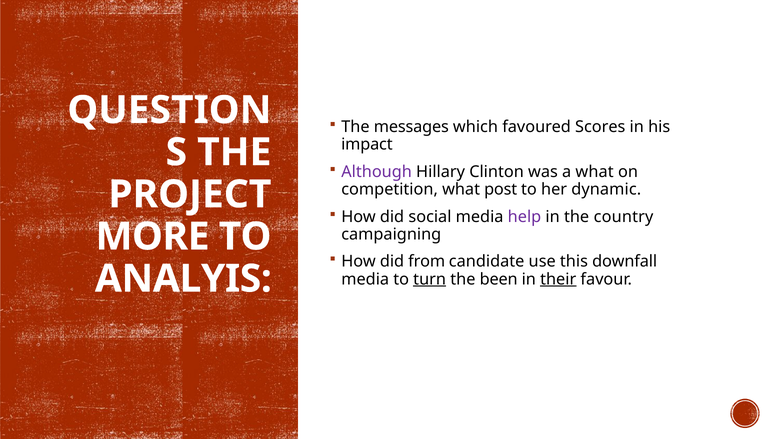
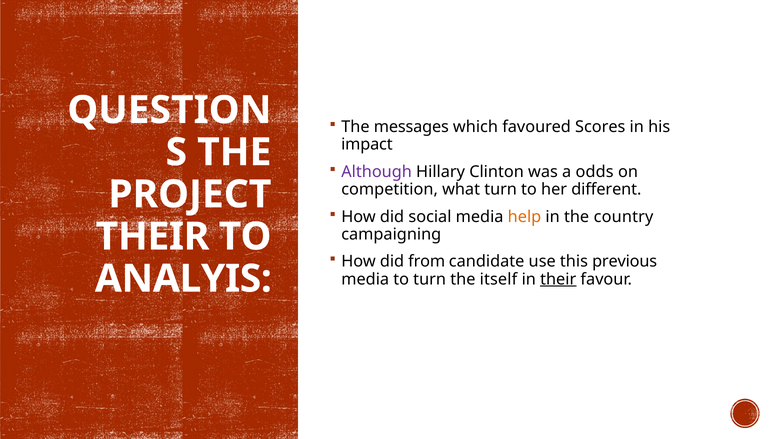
a what: what -> odds
what post: post -> turn
dynamic: dynamic -> different
help colour: purple -> orange
MORE at (153, 237): MORE -> THEIR
downfall: downfall -> previous
turn at (430, 279) underline: present -> none
been: been -> itself
